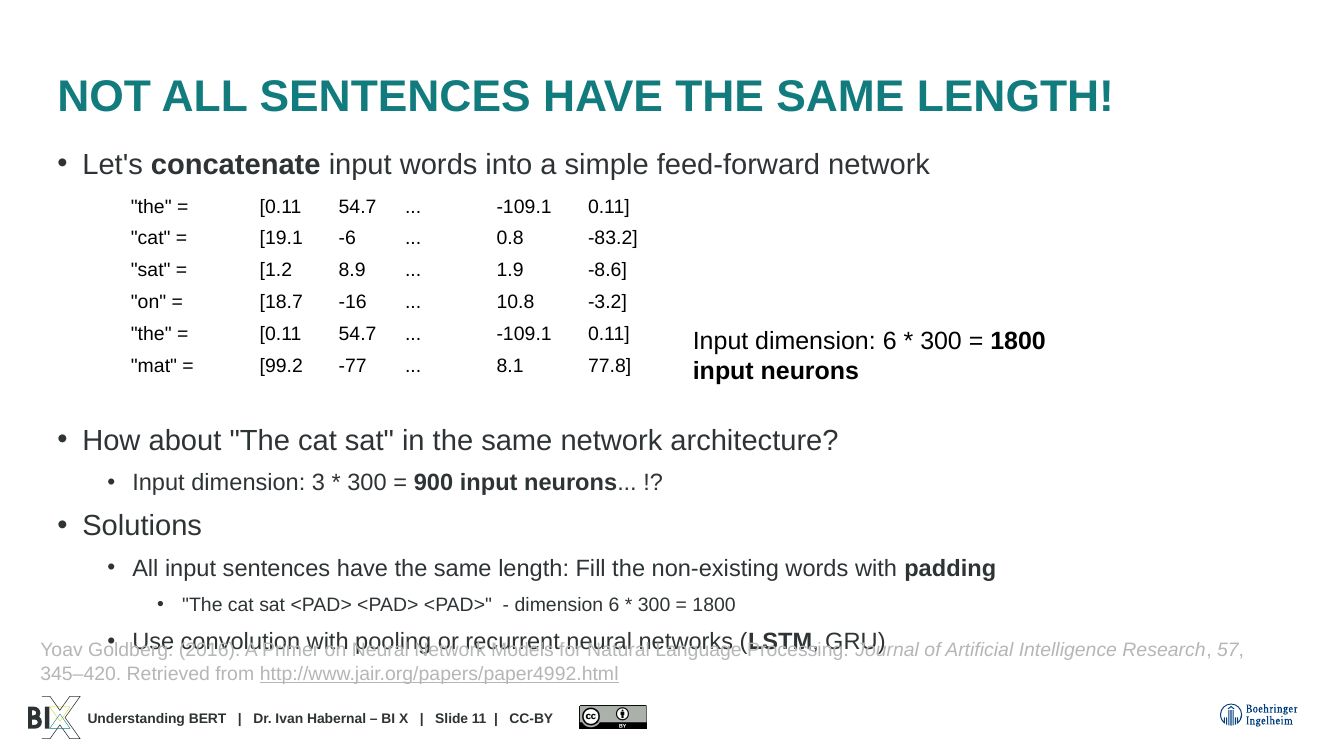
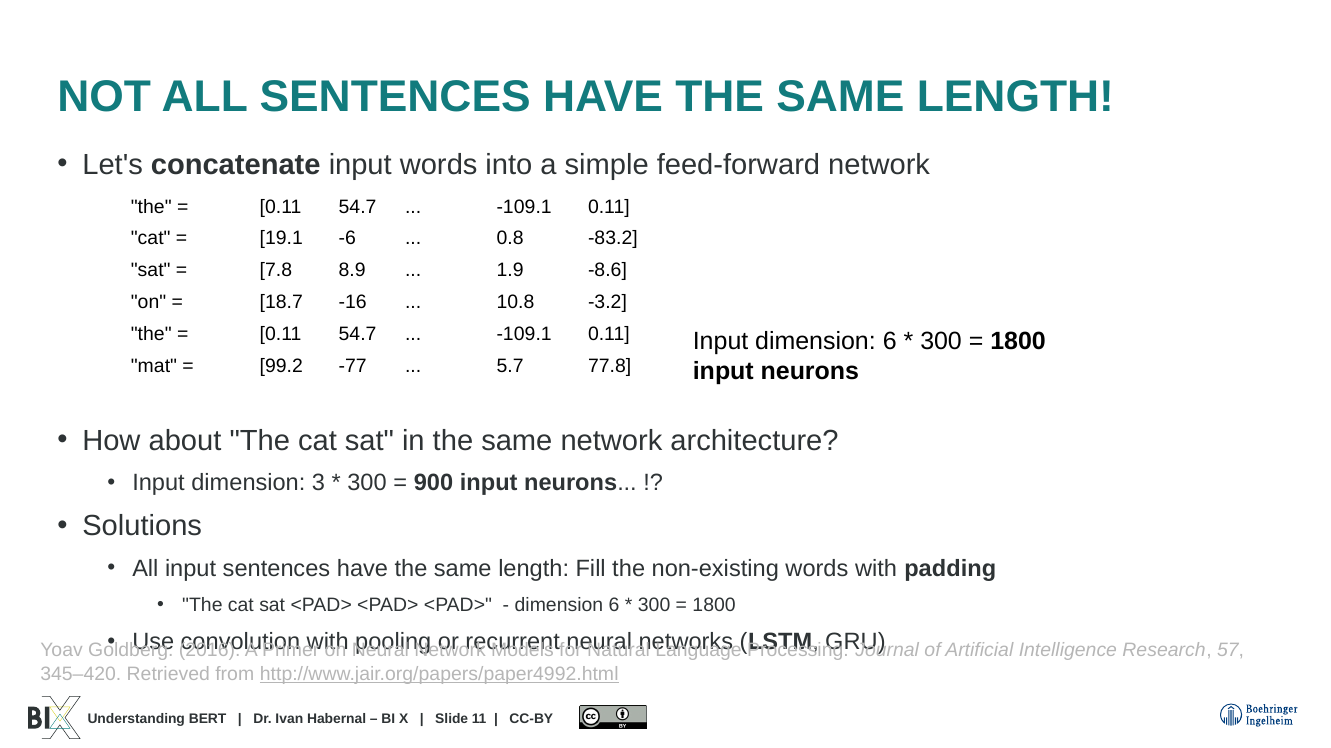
1.2: 1.2 -> 7.8
8.1: 8.1 -> 5.7
